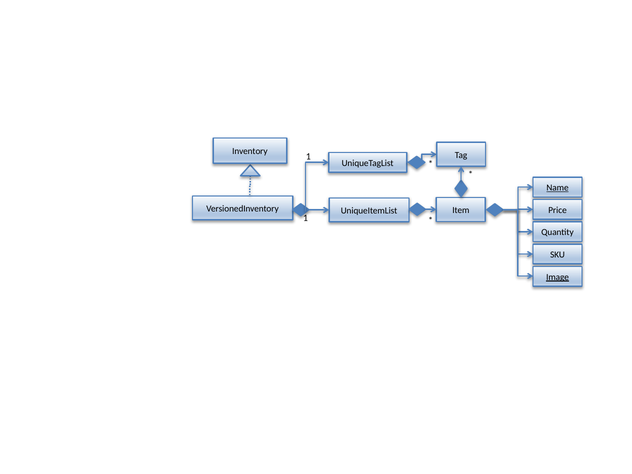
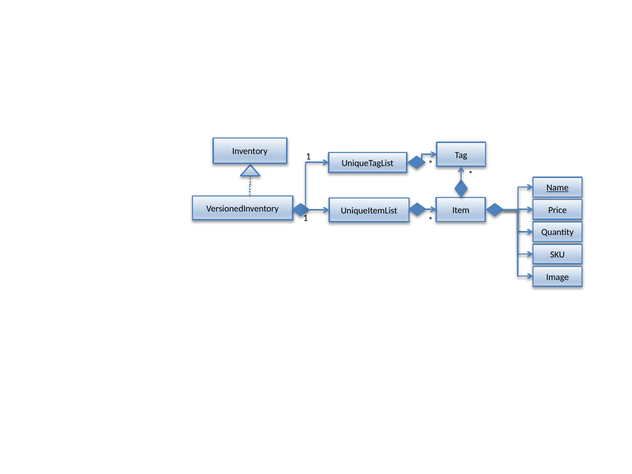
Image underline: present -> none
